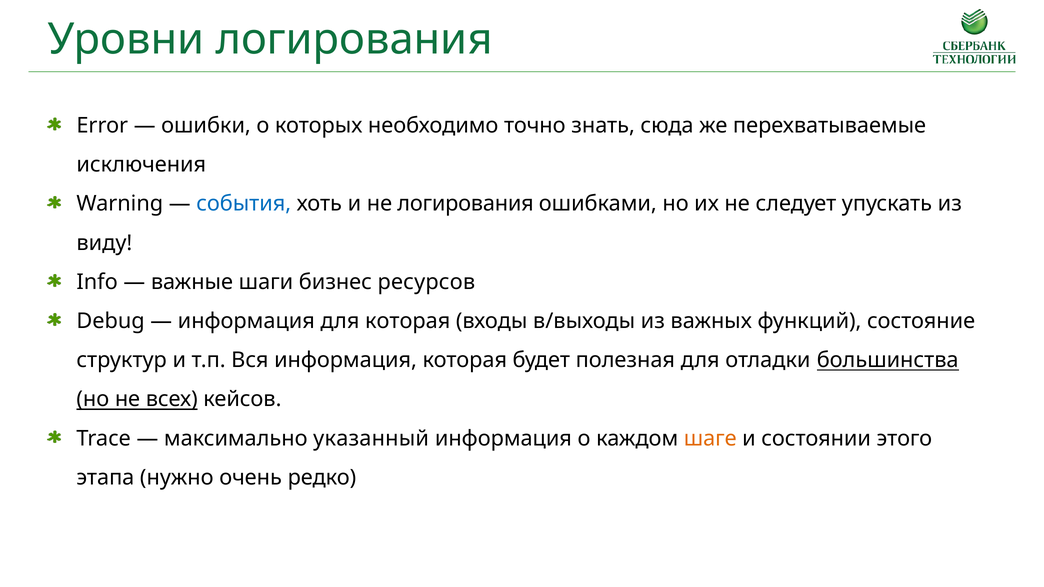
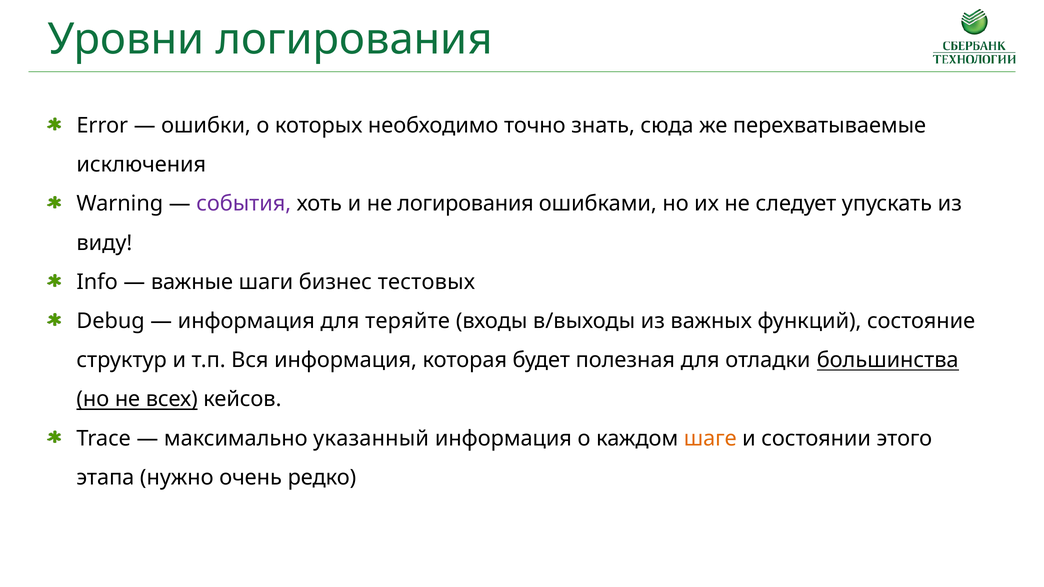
события colour: blue -> purple
ресурсов: ресурсов -> тестовых
для которая: которая -> теряйте
